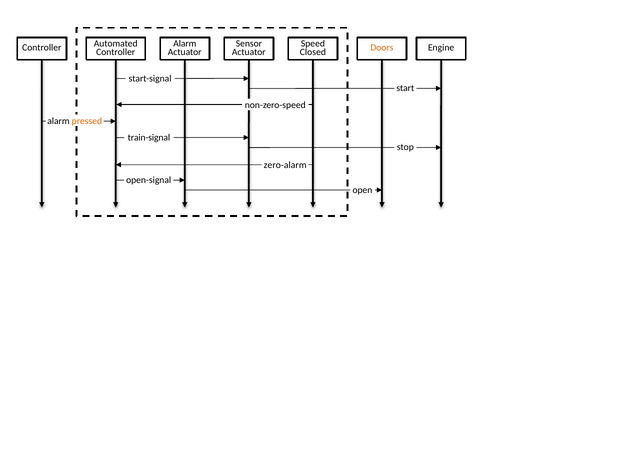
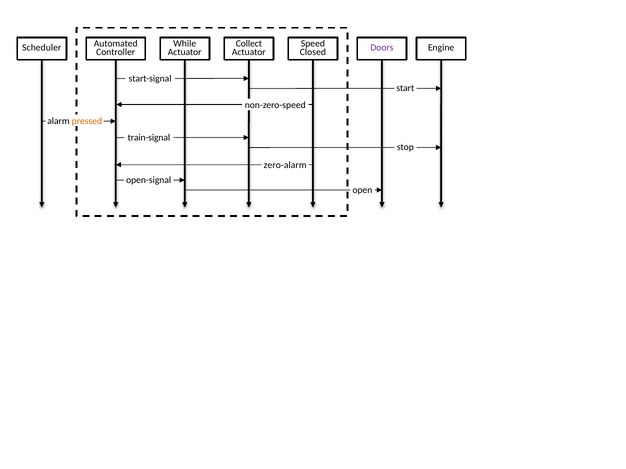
Alarm at (185, 44): Alarm -> While
Sensor: Sensor -> Collect
Controller at (42, 48): Controller -> Scheduler
Doors colour: orange -> purple
